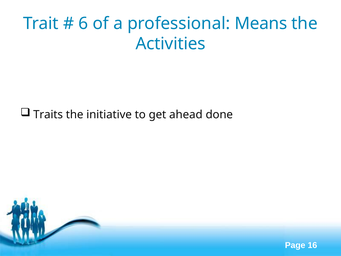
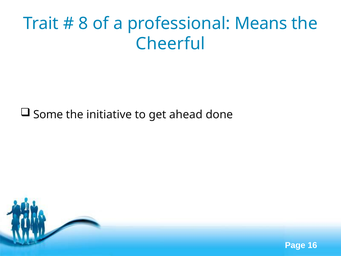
6: 6 -> 8
Activities: Activities -> Cheerful
Traits: Traits -> Some
